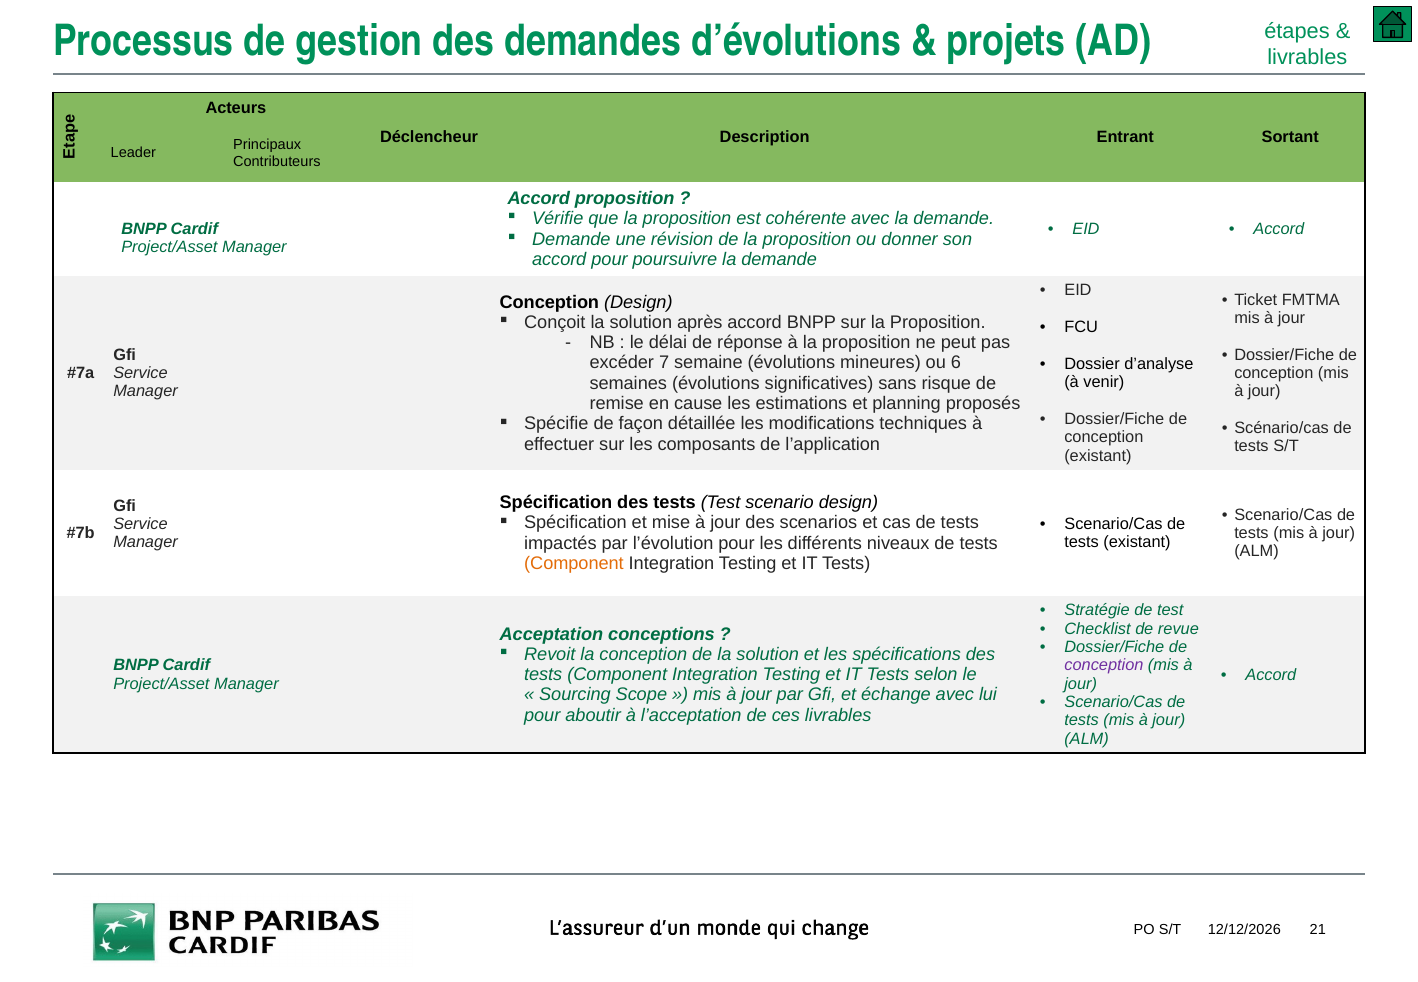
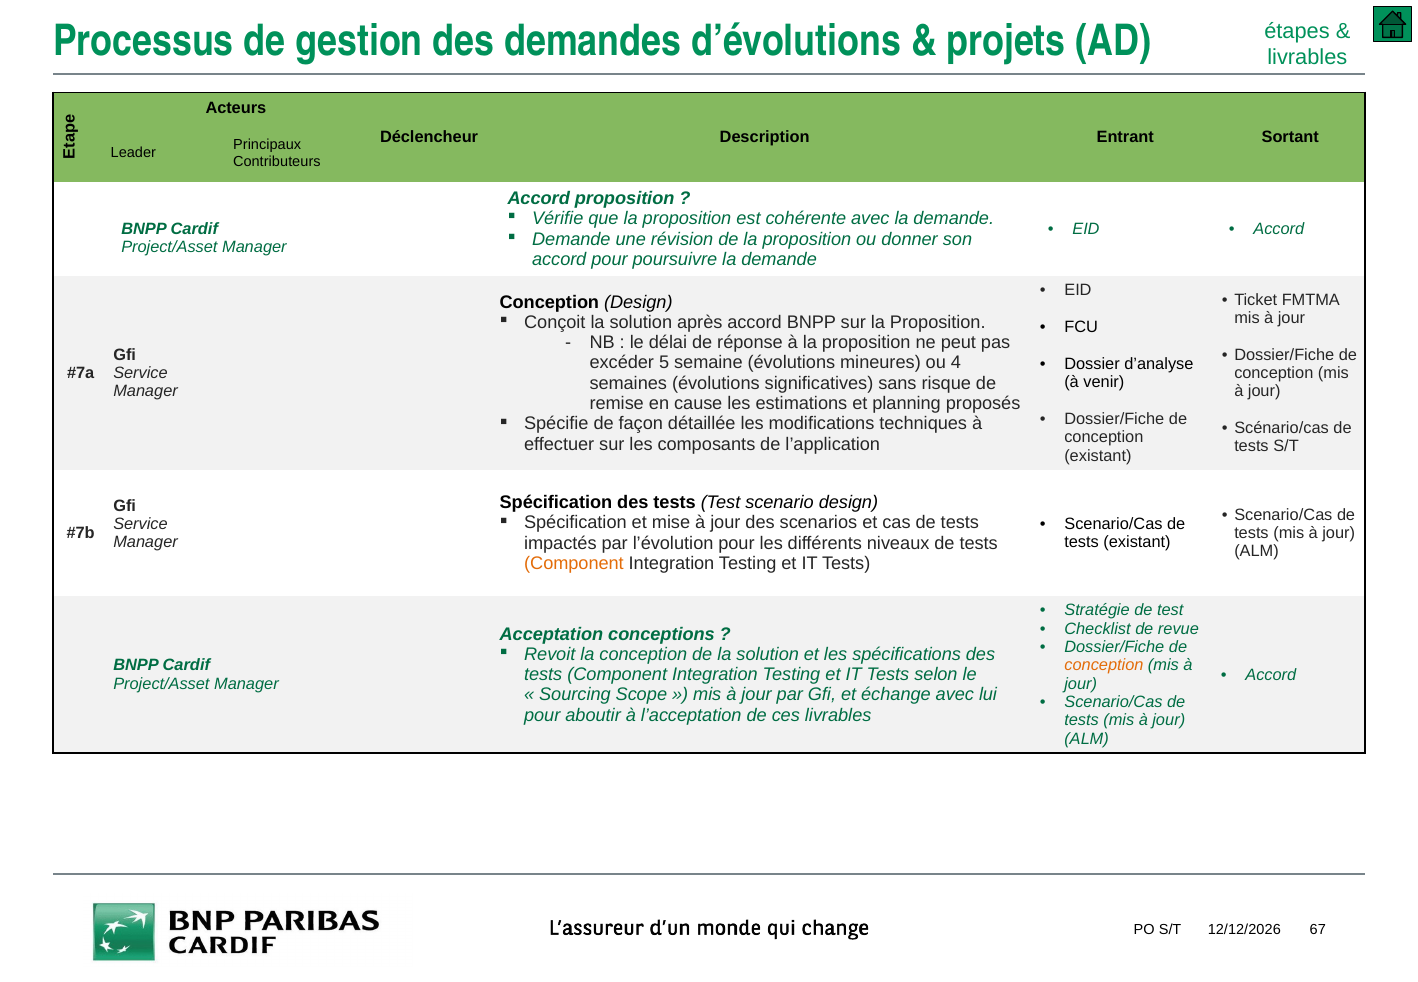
7: 7 -> 5
6: 6 -> 4
conception at (1104, 665) colour: purple -> orange
21: 21 -> 67
